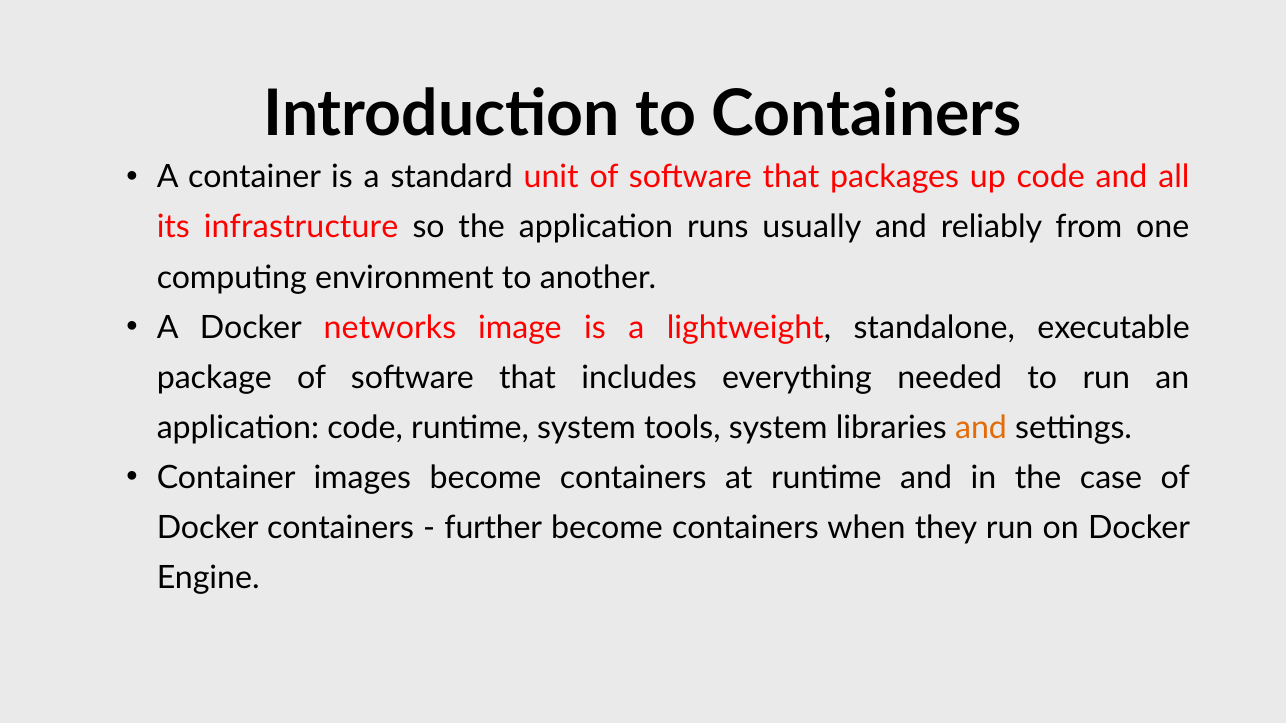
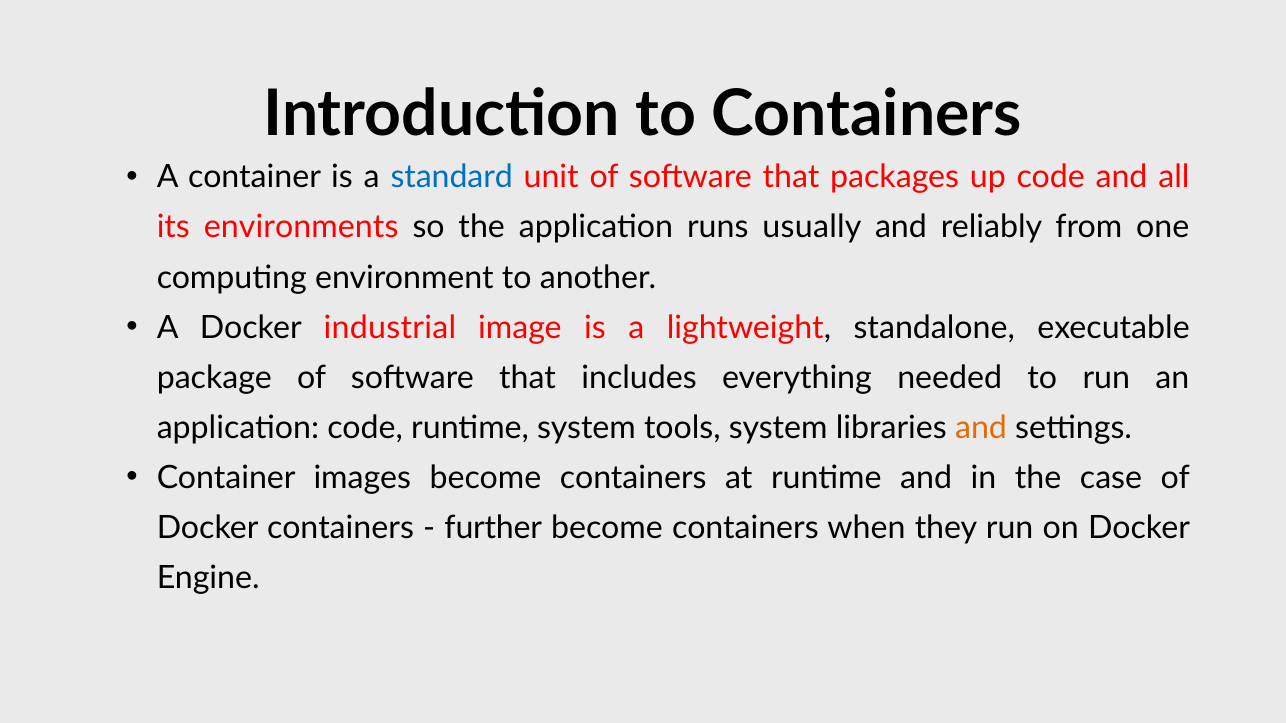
standard colour: black -> blue
infrastructure: infrastructure -> environments
networks: networks -> industrial
